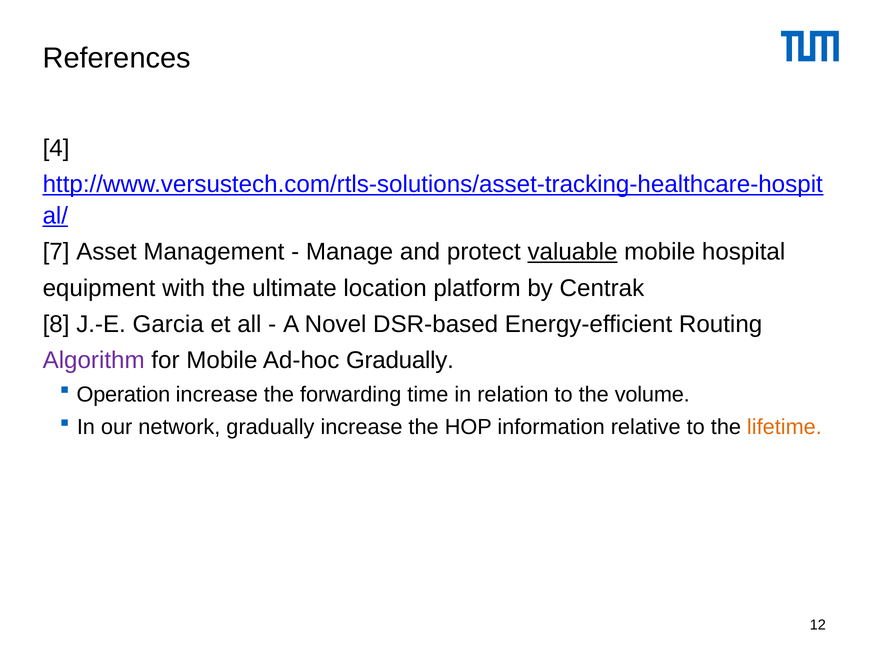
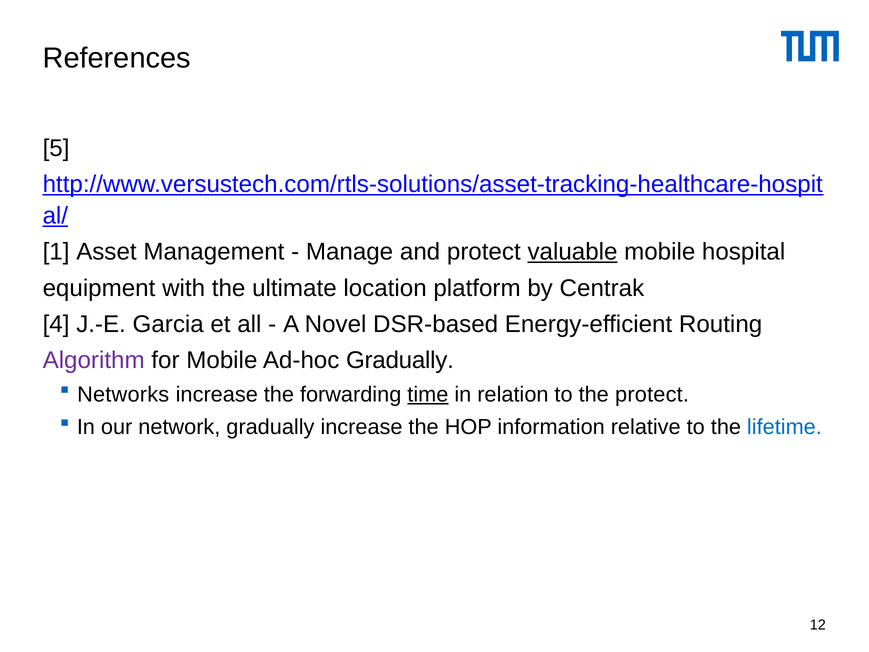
4: 4 -> 5
7: 7 -> 1
8: 8 -> 4
Operation: Operation -> Networks
time underline: none -> present
the volume: volume -> protect
lifetime colour: orange -> blue
